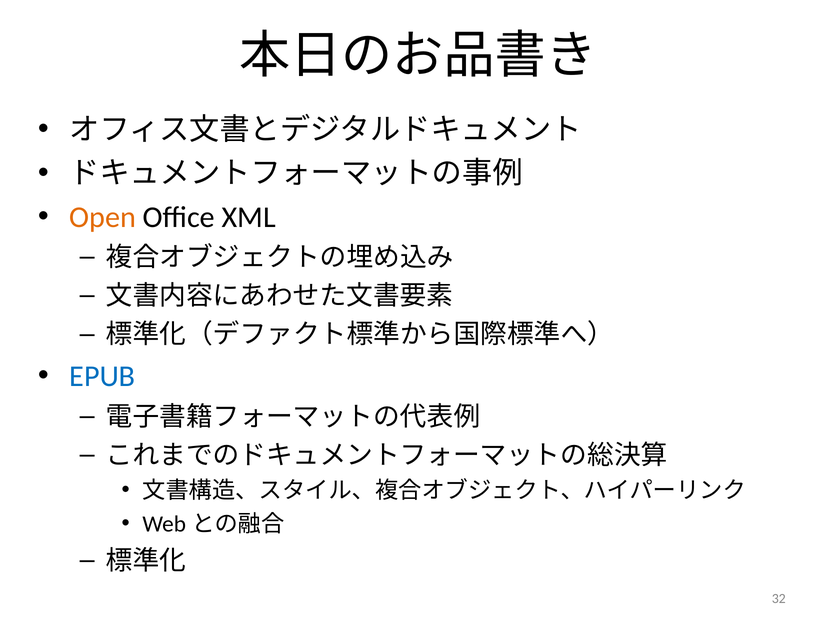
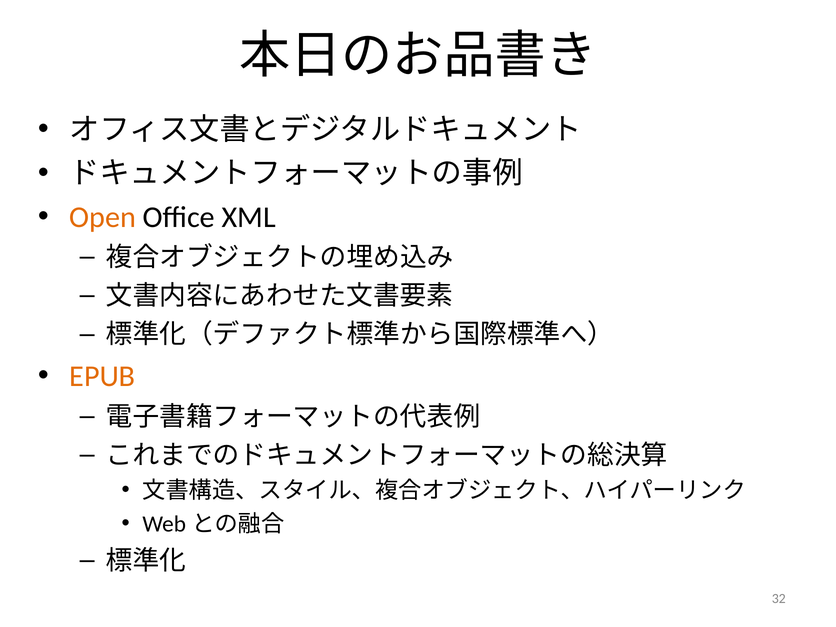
EPUB colour: blue -> orange
